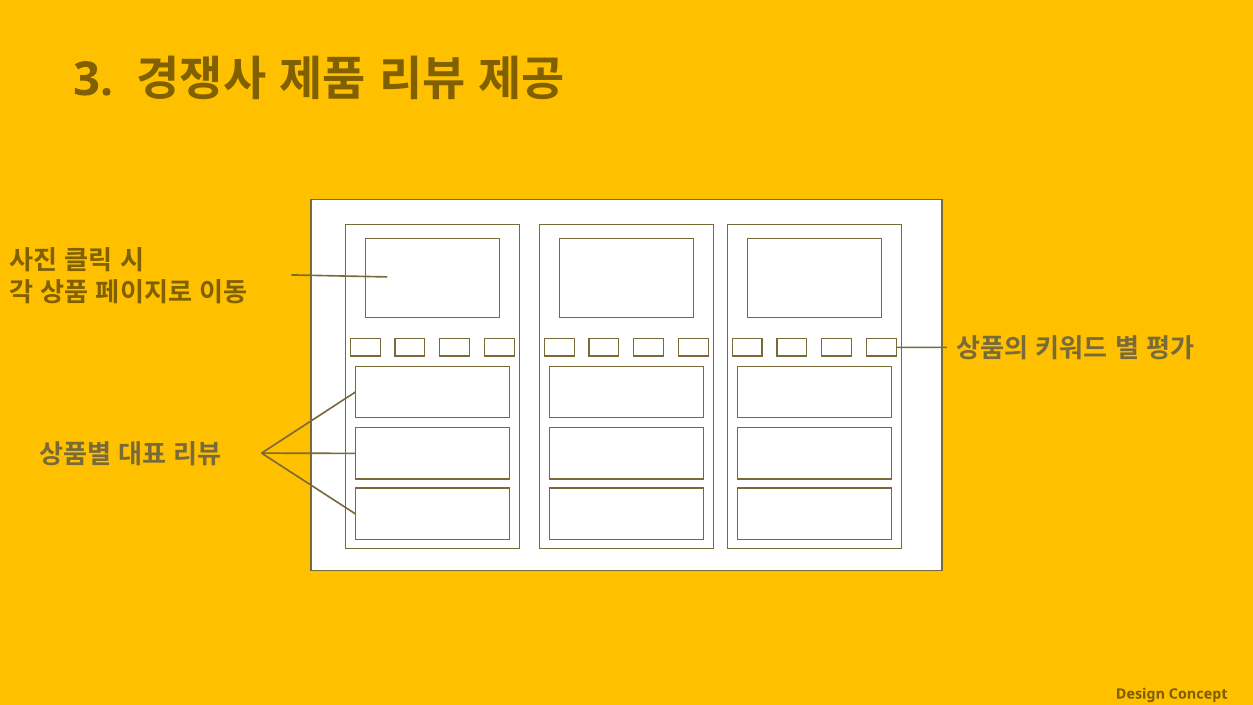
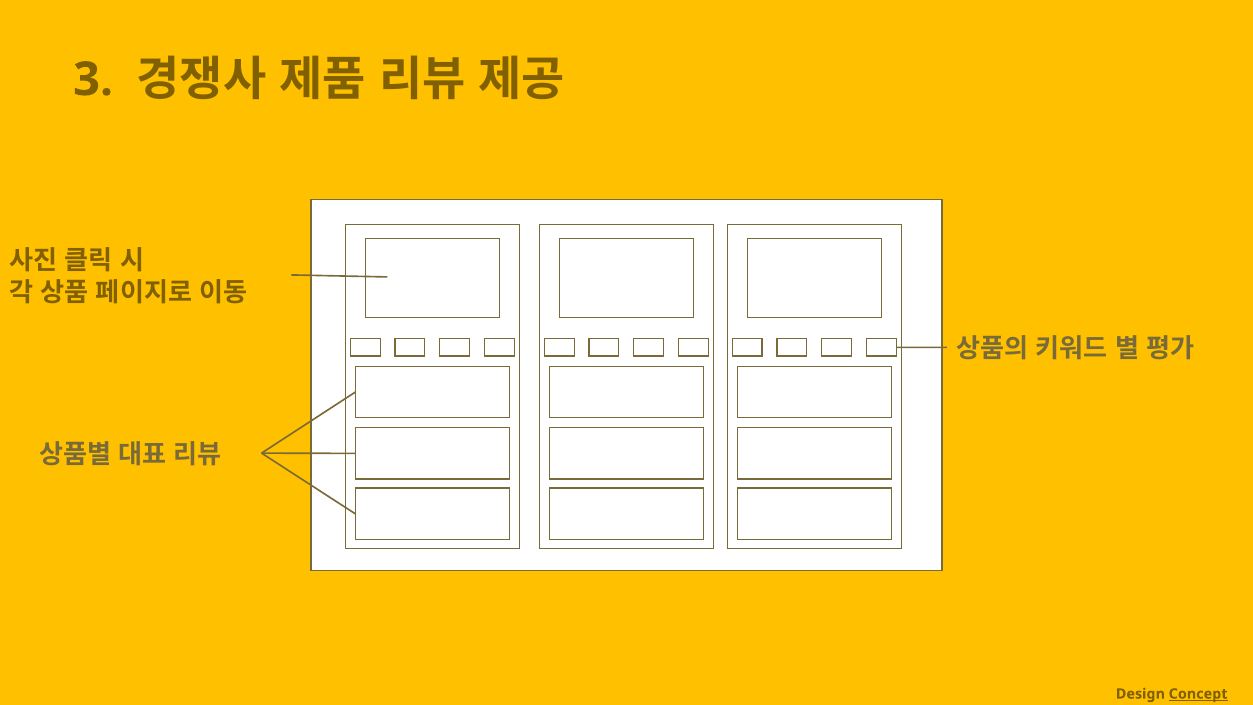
Concept underline: none -> present
